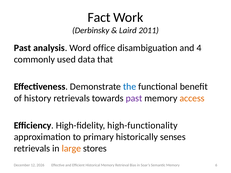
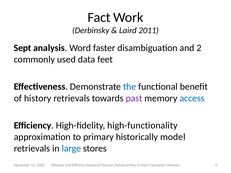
Past at (22, 48): Past -> Sept
office: office -> faster
4: 4 -> 2
that: that -> feet
access colour: orange -> blue
senses: senses -> model
large colour: orange -> blue
